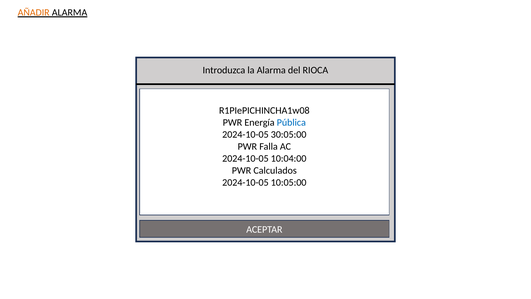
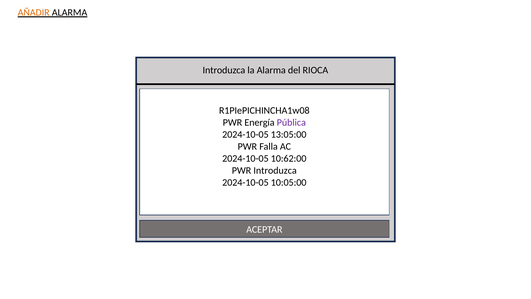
Pública colour: blue -> purple
30:05:00: 30:05:00 -> 13:05:00
10:04:00: 10:04:00 -> 10:62:00
PWR Calculados: Calculados -> Introduzca
